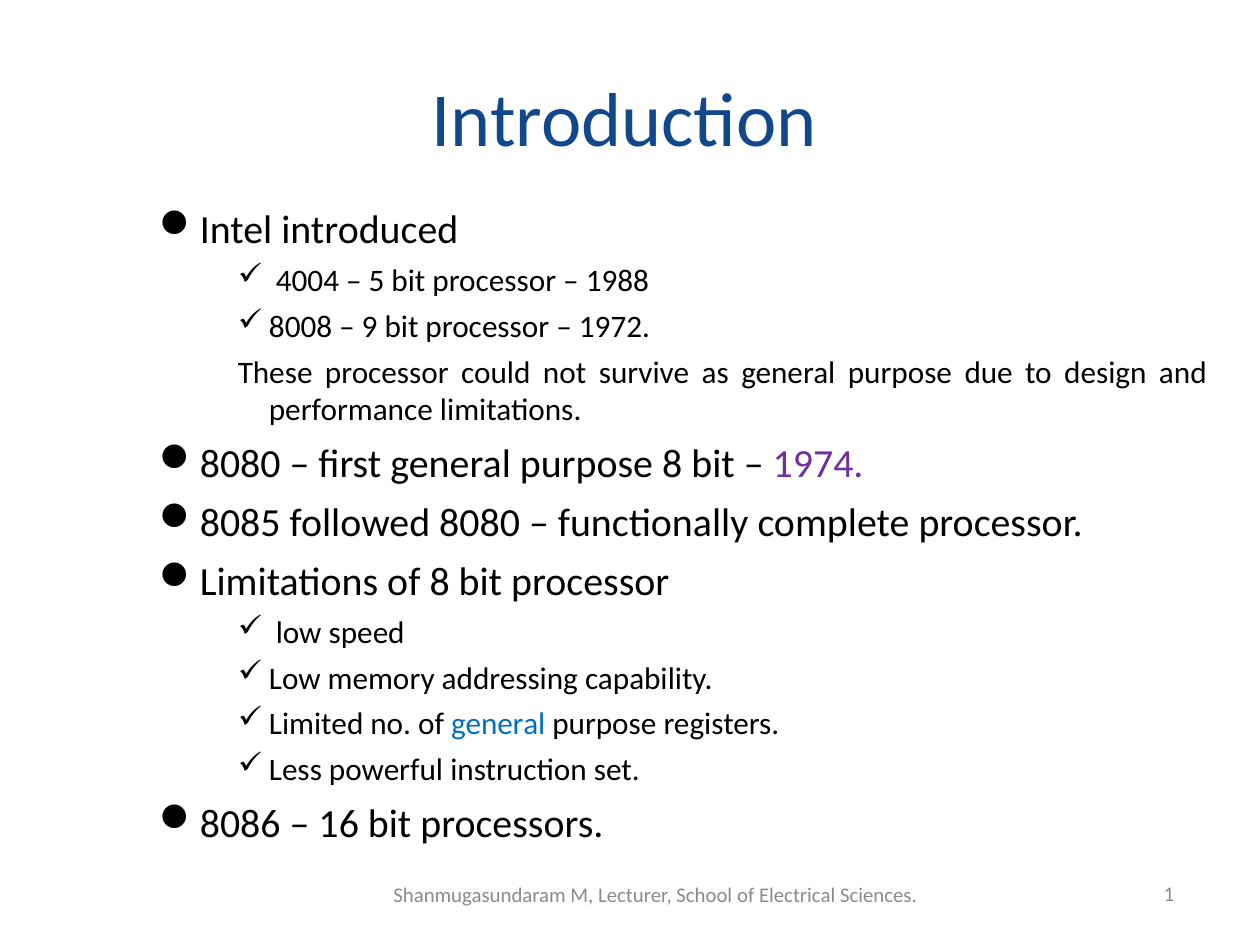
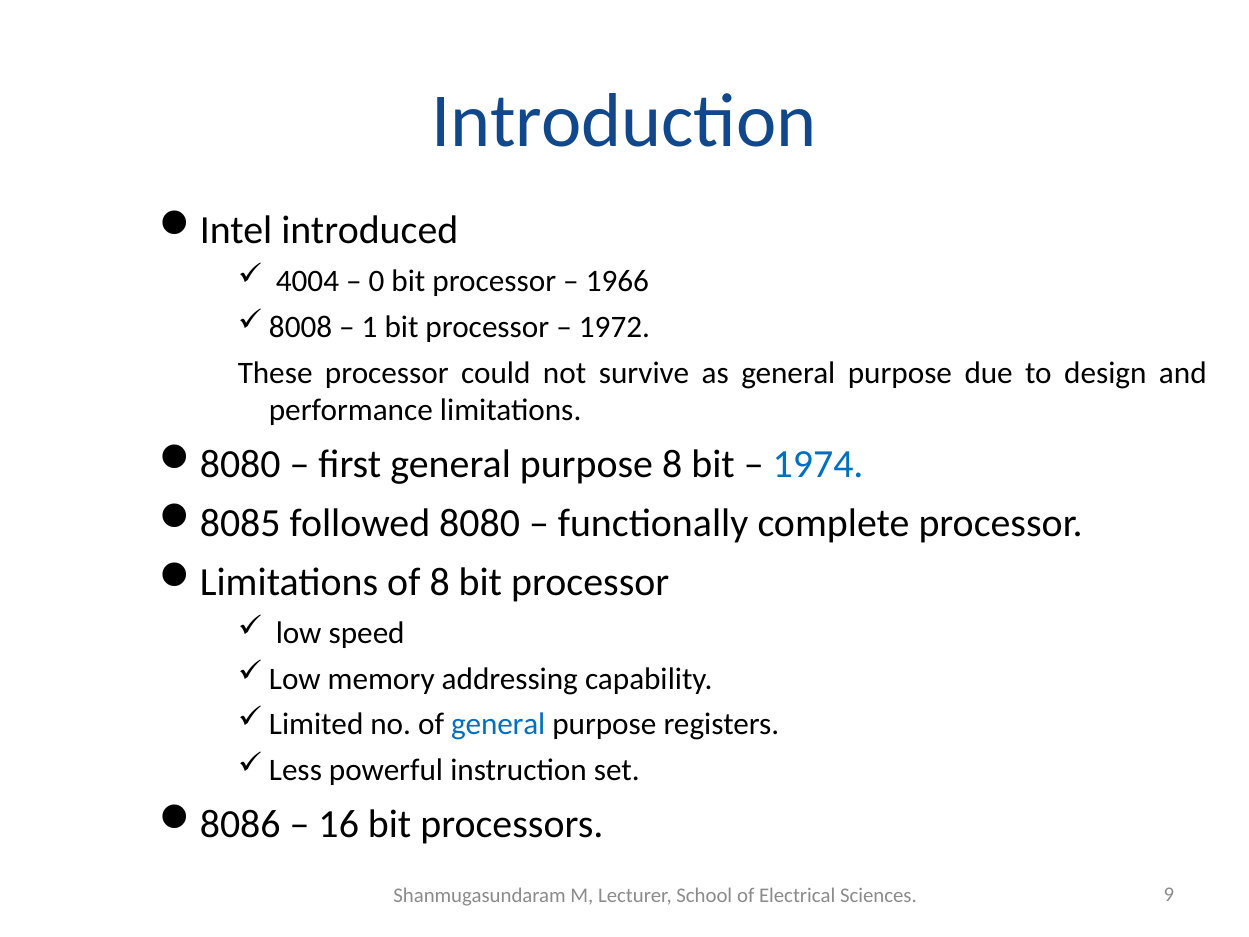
5: 5 -> 0
1988: 1988 -> 1966
9: 9 -> 1
1974 colour: purple -> blue
1: 1 -> 9
